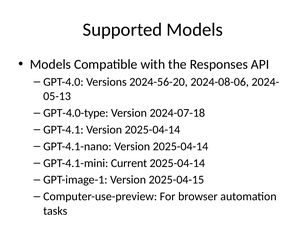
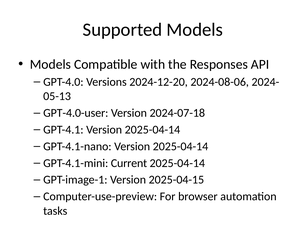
2024-56-20: 2024-56-20 -> 2024-12-20
GPT-4.0-type: GPT-4.0-type -> GPT-4.0-user
